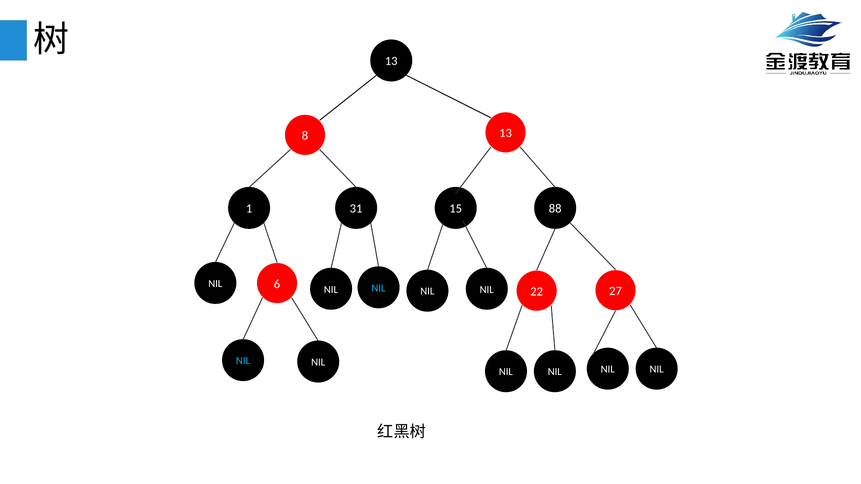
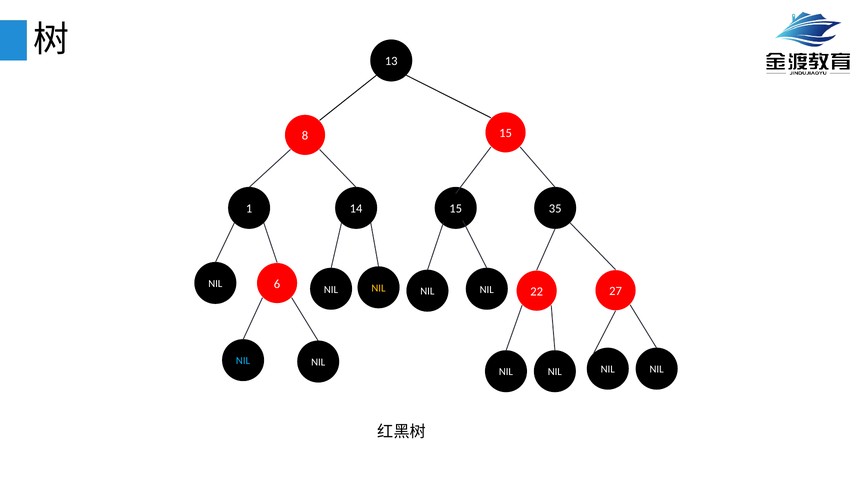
8 13: 13 -> 15
31: 31 -> 14
88: 88 -> 35
NIL at (379, 288) colour: light blue -> yellow
